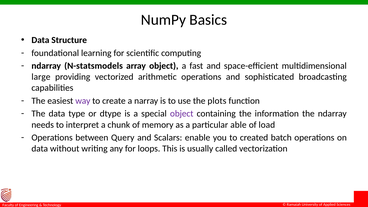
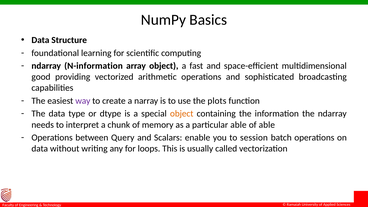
N-statsmodels: N-statsmodels -> N-information
large: large -> good
object at (182, 114) colour: purple -> orange
of load: load -> able
created: created -> session
